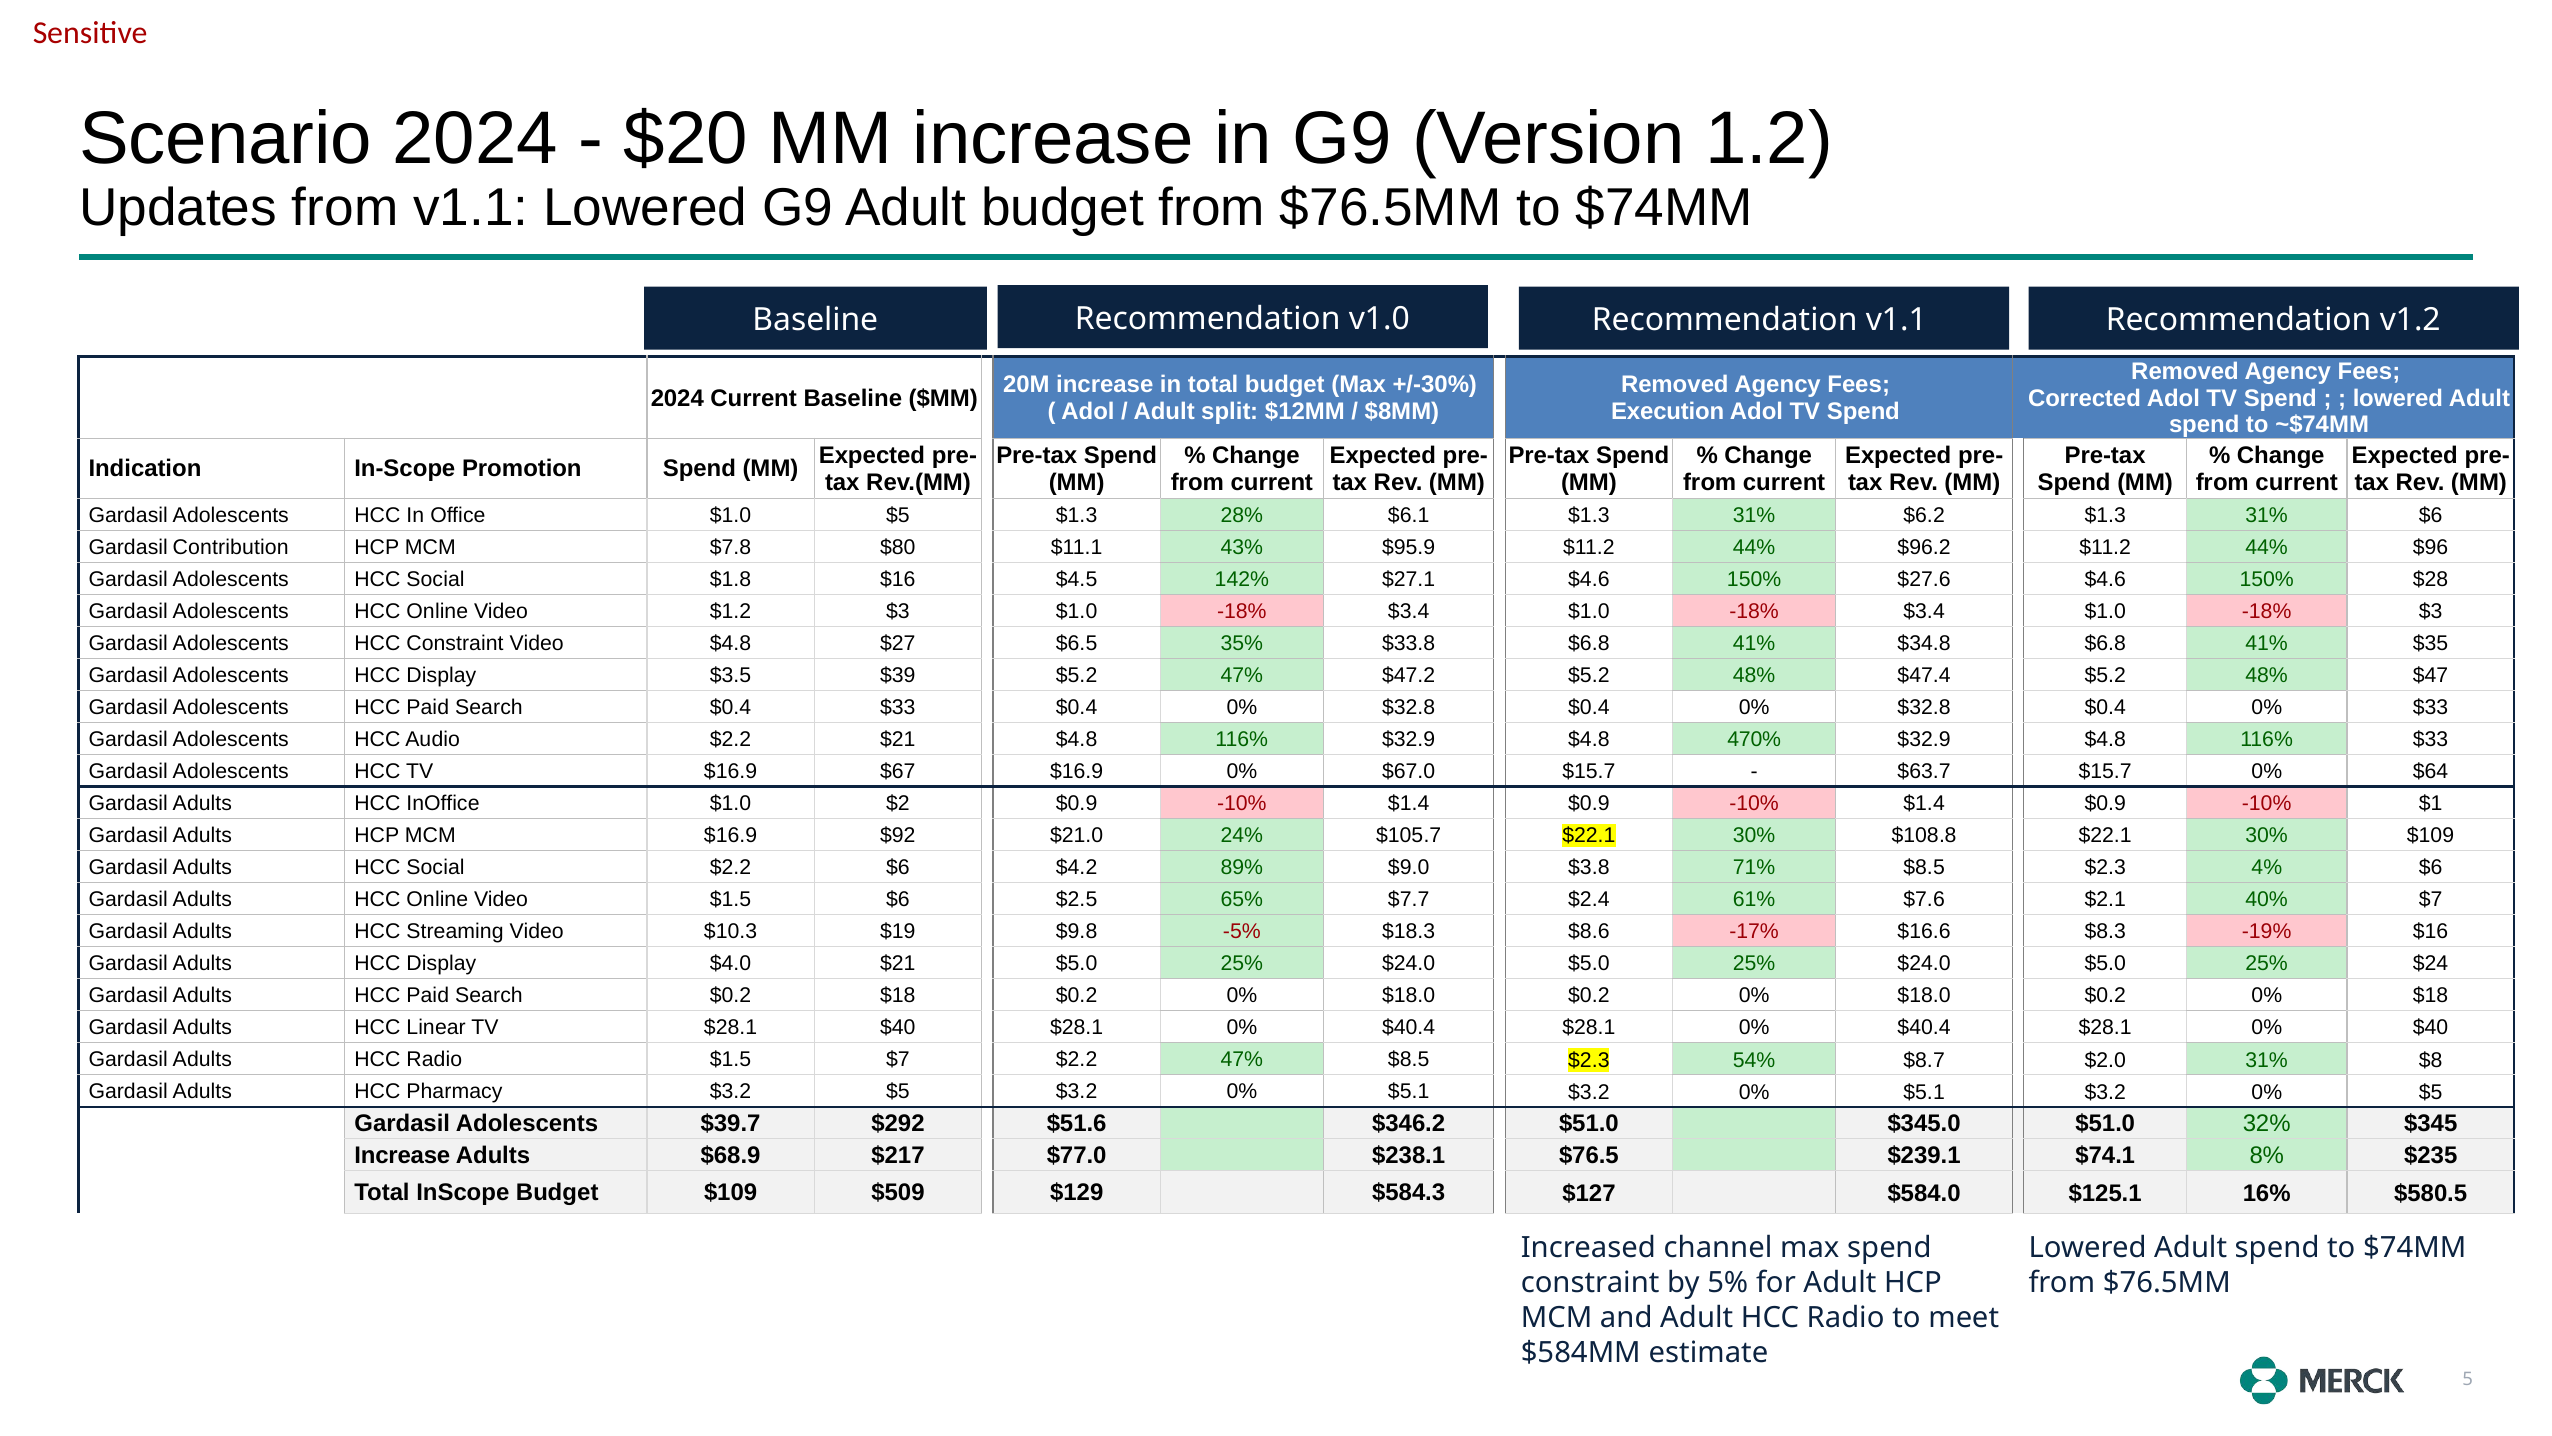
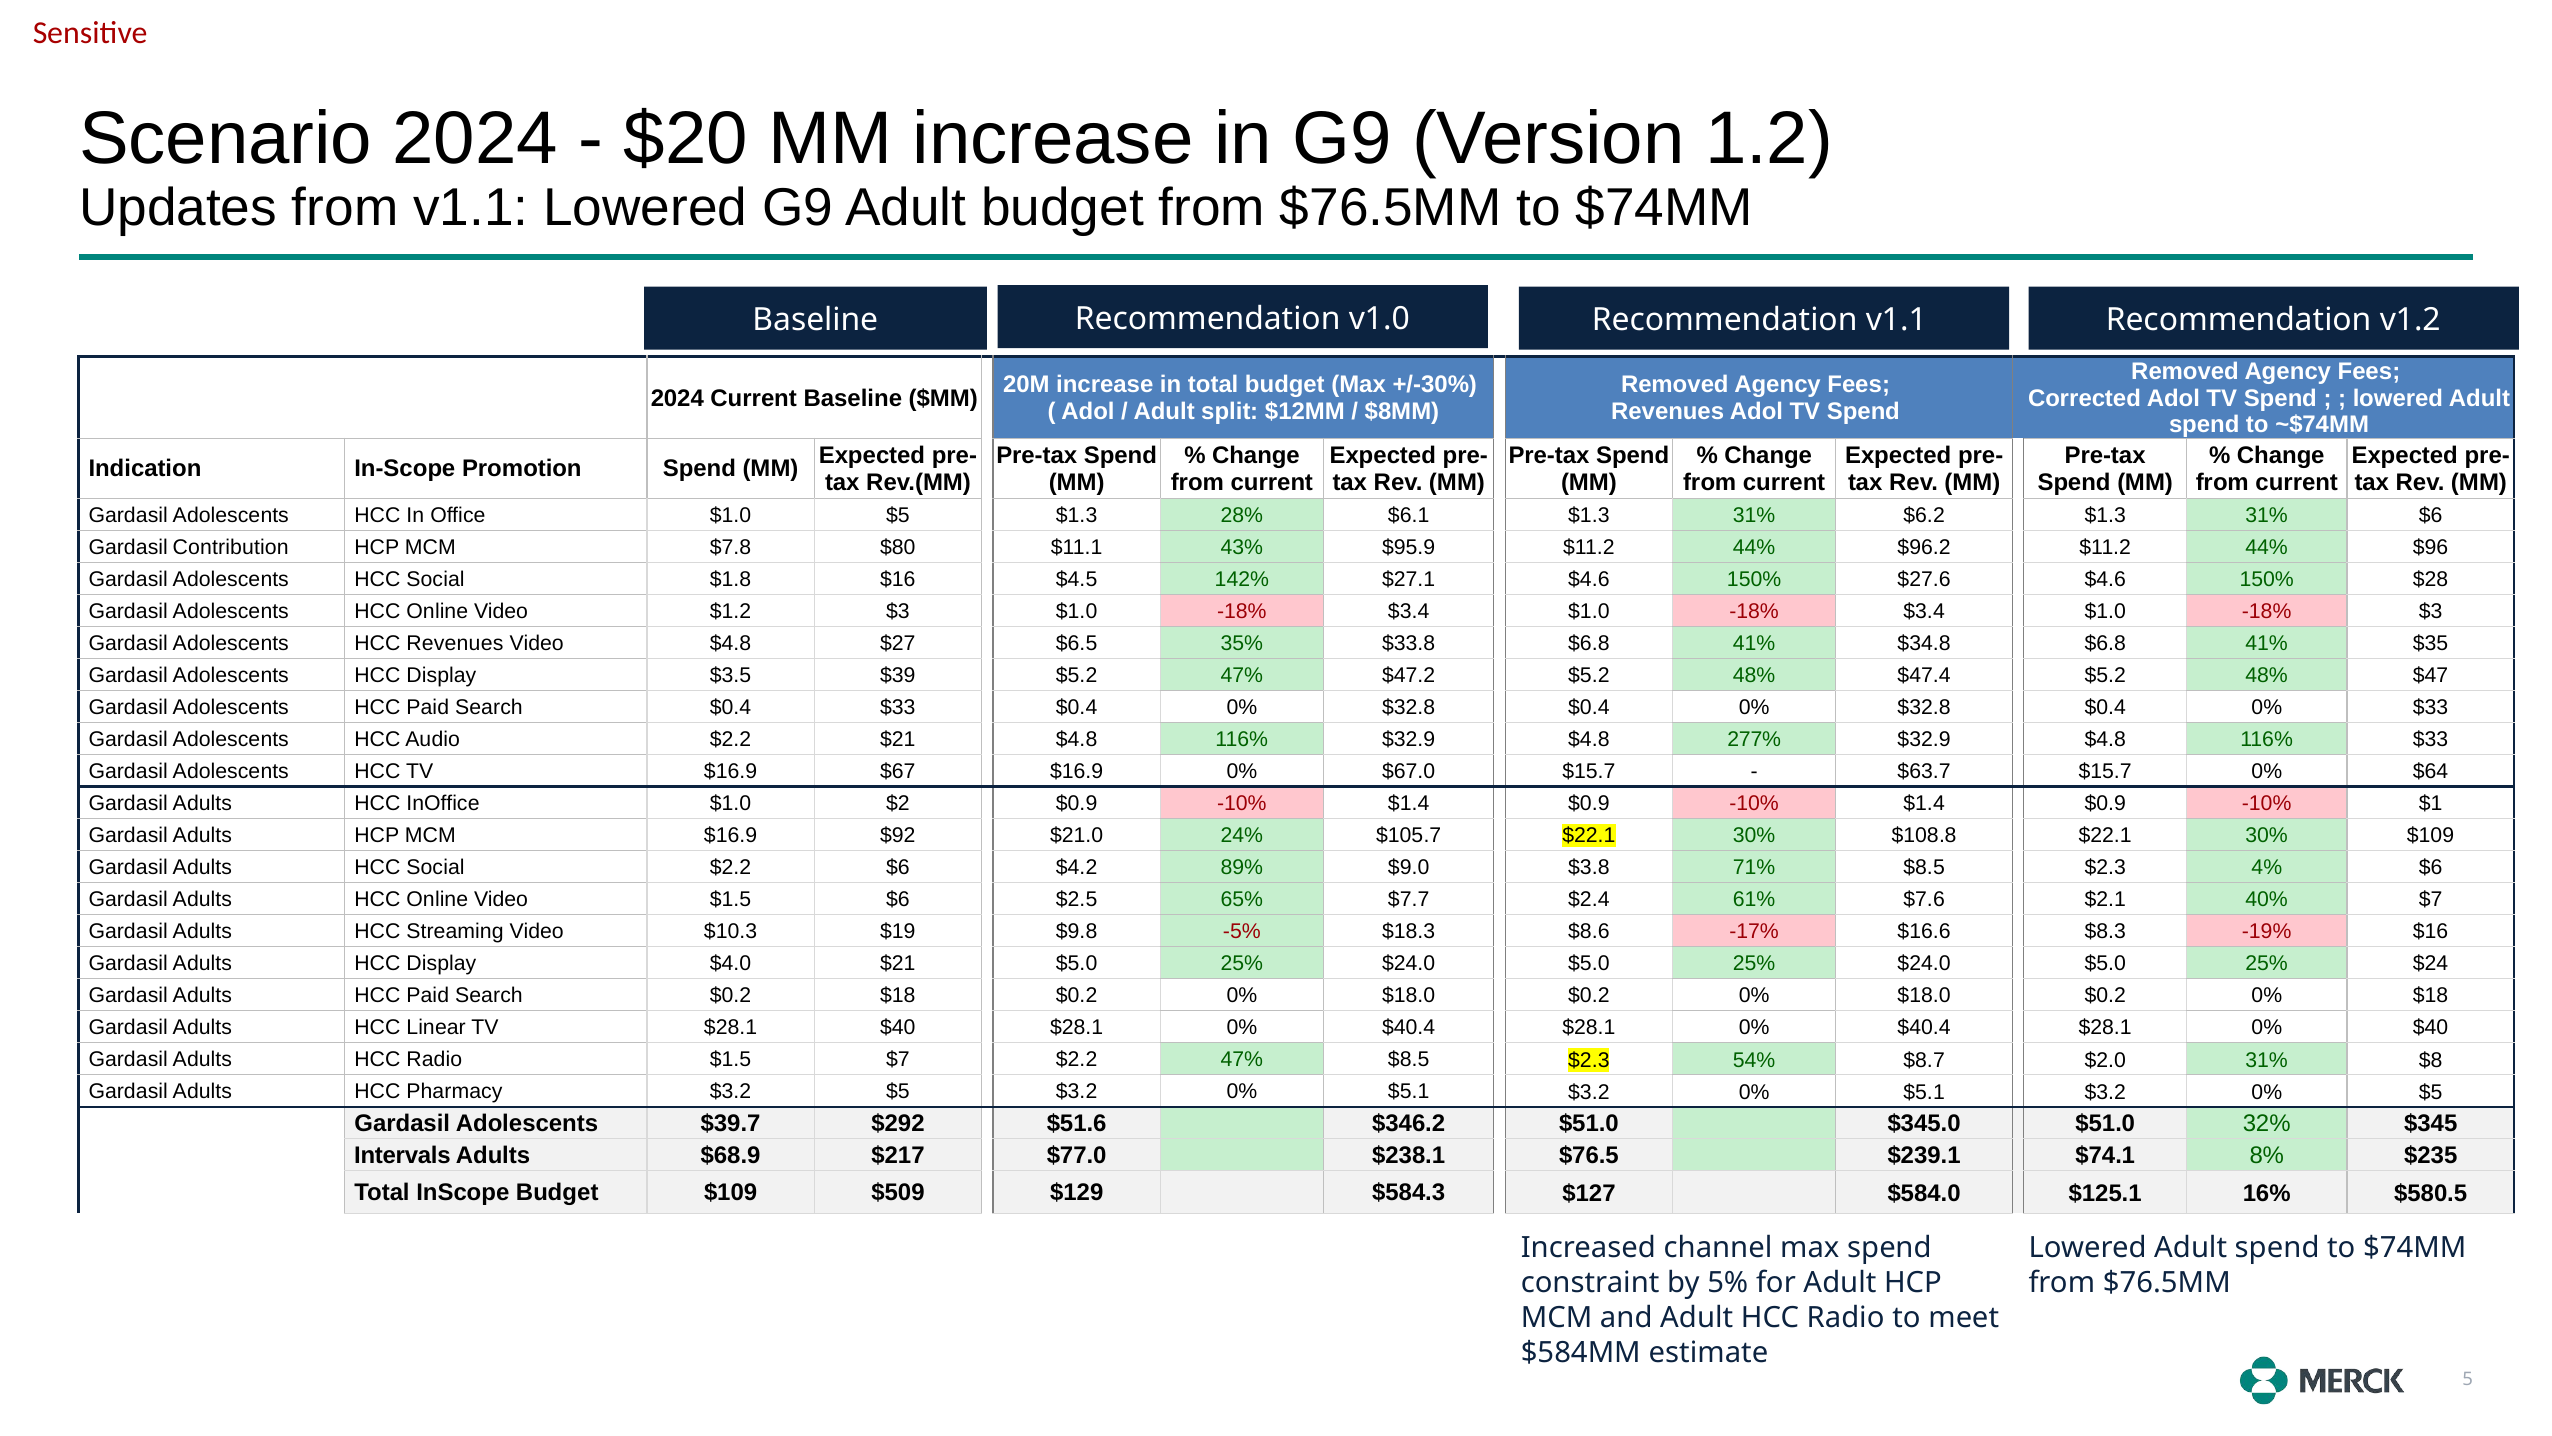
Execution at (1668, 412): Execution -> Revenues
HCC Constraint: Constraint -> Revenues
470%: 470% -> 277%
Increase at (402, 1155): Increase -> Intervals
